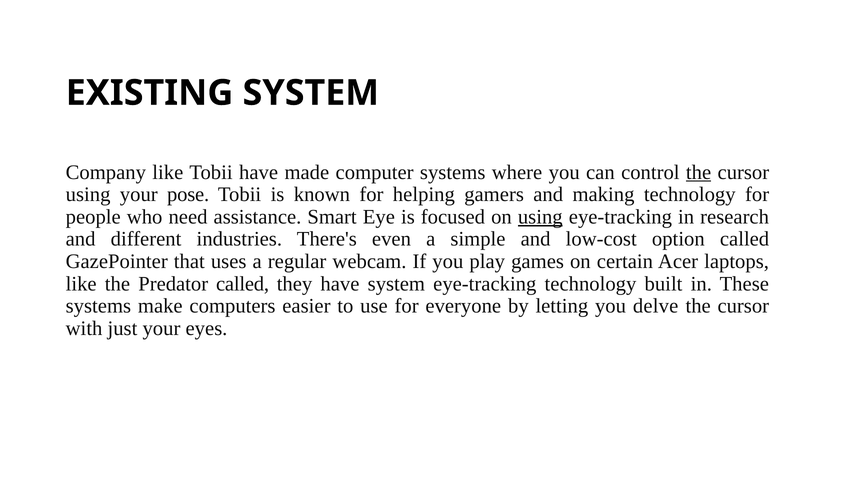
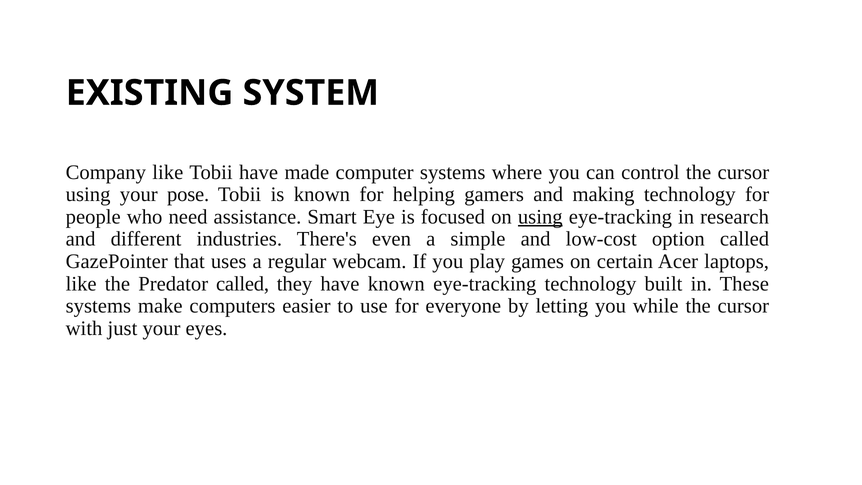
the at (699, 172) underline: present -> none
have system: system -> known
delve: delve -> while
